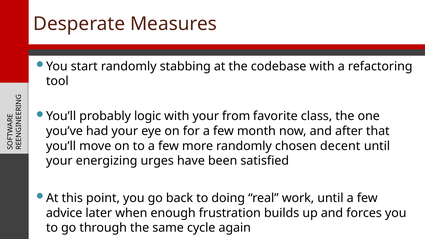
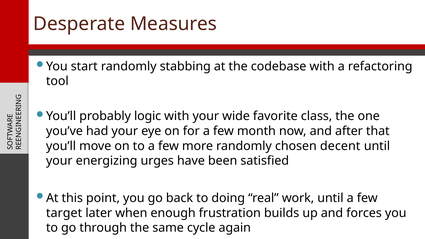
from: from -> wide
advice: advice -> target
